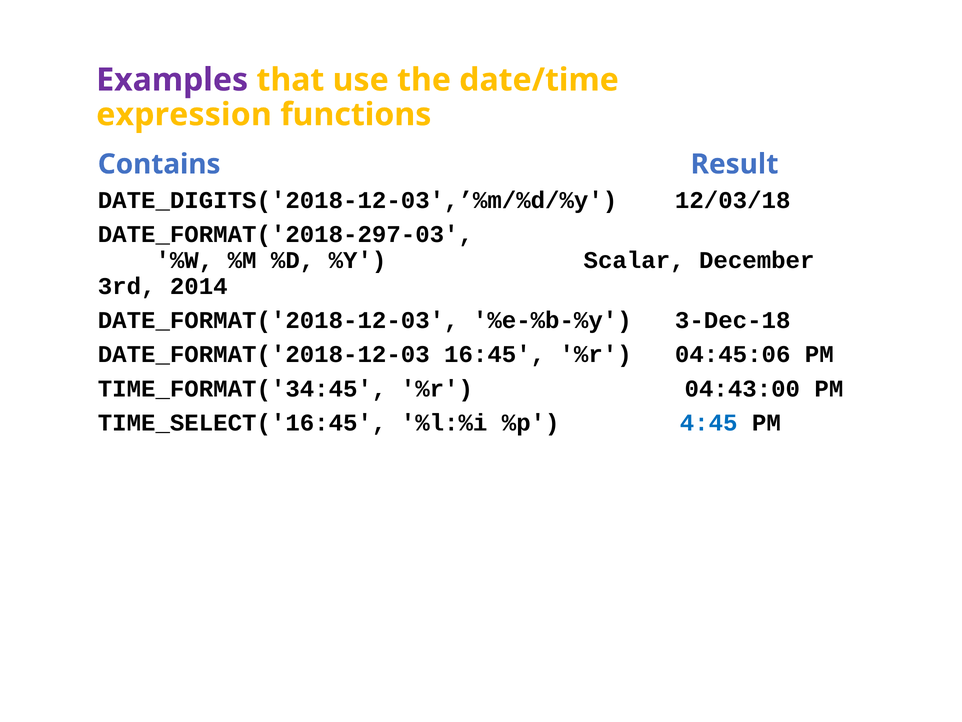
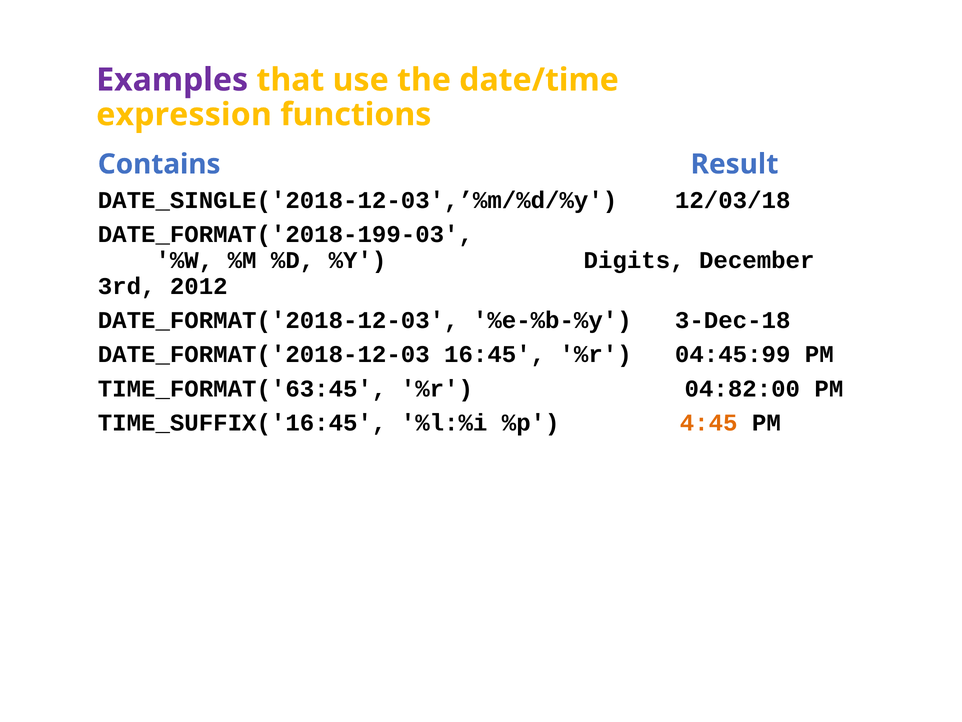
DATE_DIGITS('2018-12-03',’%m/%d/%y: DATE_DIGITS('2018-12-03',’%m/%d/%y -> DATE_SINGLE('2018-12-03',’%m/%d/%y
DATE_FORMAT('2018-297-03: DATE_FORMAT('2018-297-03 -> DATE_FORMAT('2018-199-03
Scalar: Scalar -> Digits
2014: 2014 -> 2012
04:45:06: 04:45:06 -> 04:45:99
TIME_FORMAT('34:45: TIME_FORMAT('34:45 -> TIME_FORMAT('63:45
04:43:00: 04:43:00 -> 04:82:00
TIME_SELECT('16:45: TIME_SELECT('16:45 -> TIME_SUFFIX('16:45
4:45 colour: blue -> orange
